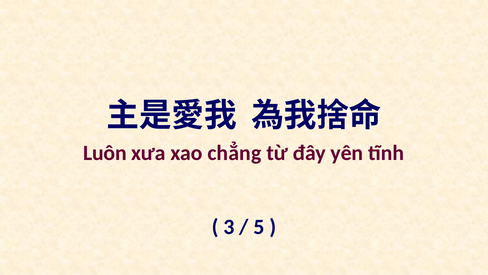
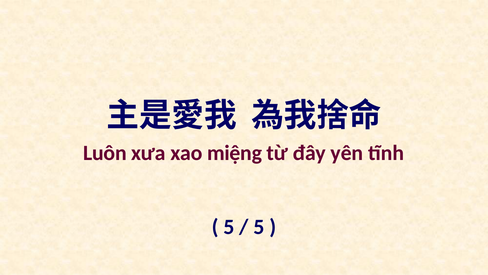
chẳng: chẳng -> miệng
3 at (229, 227): 3 -> 5
